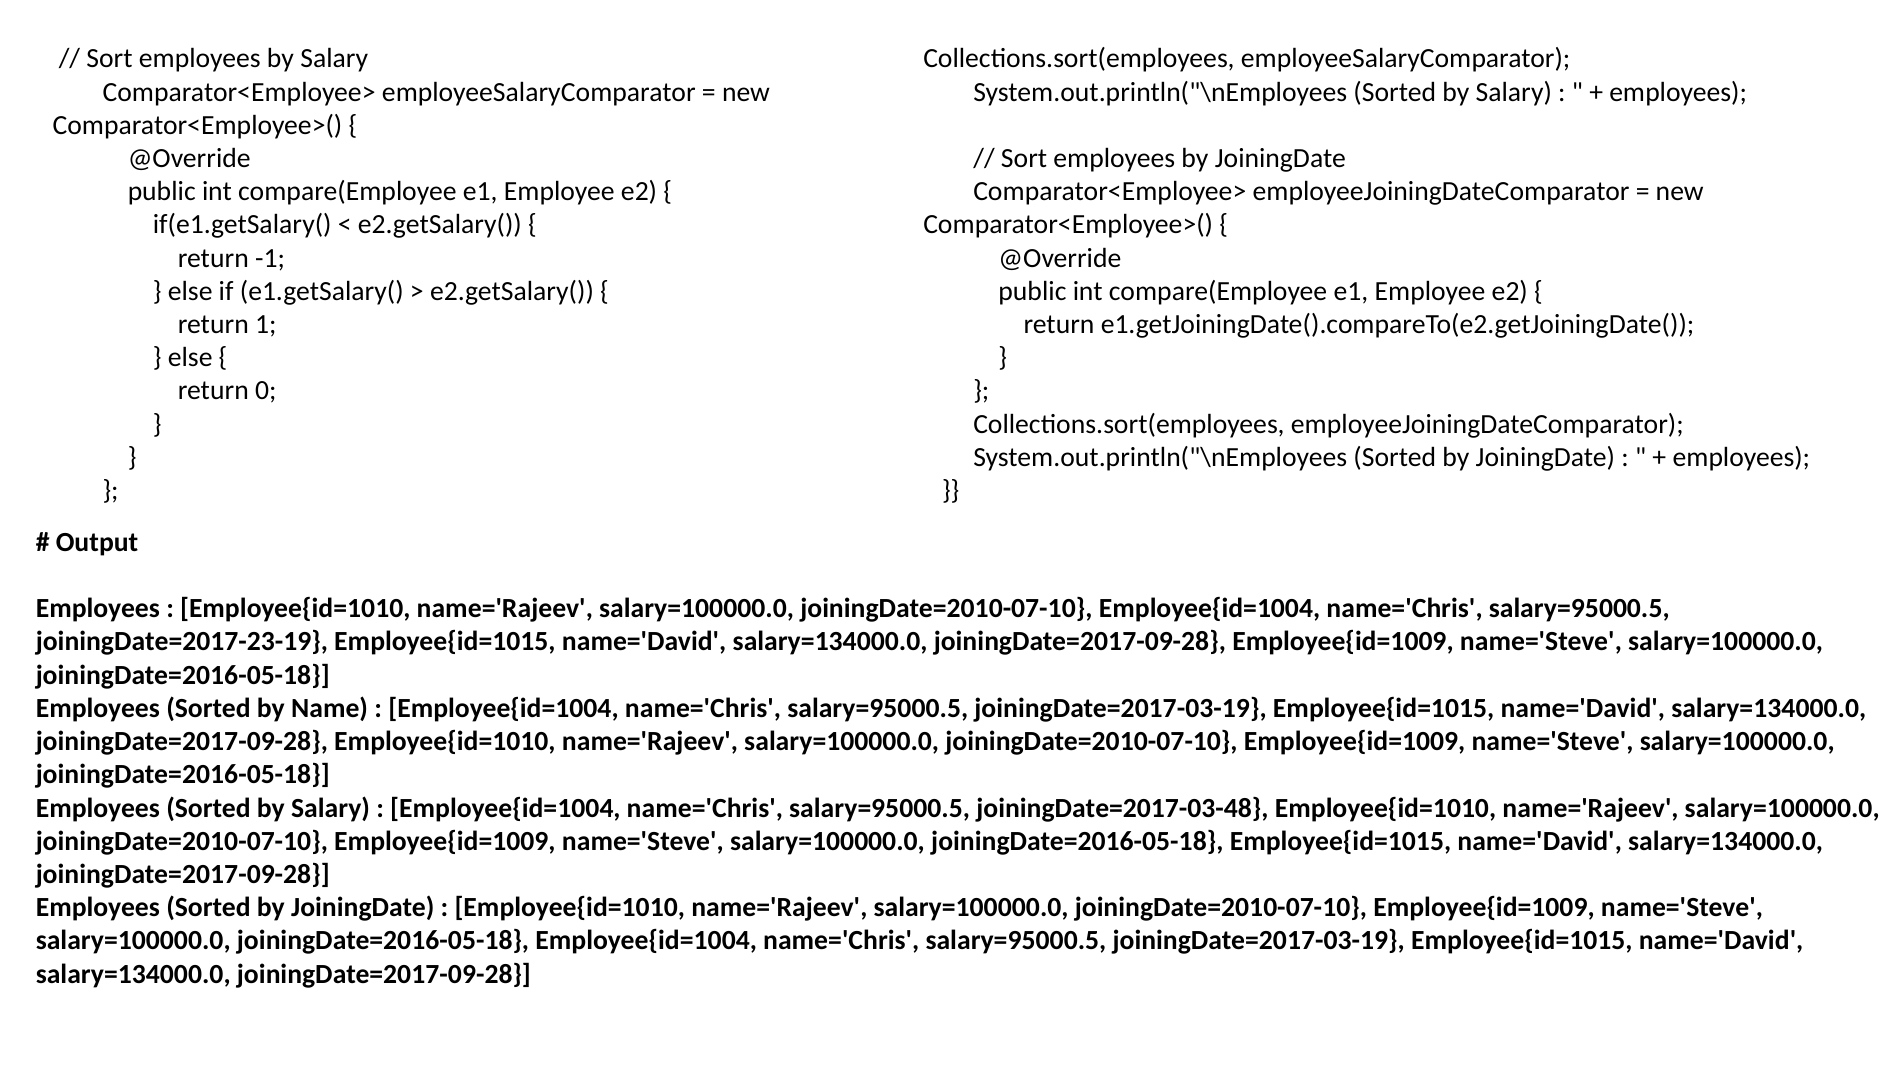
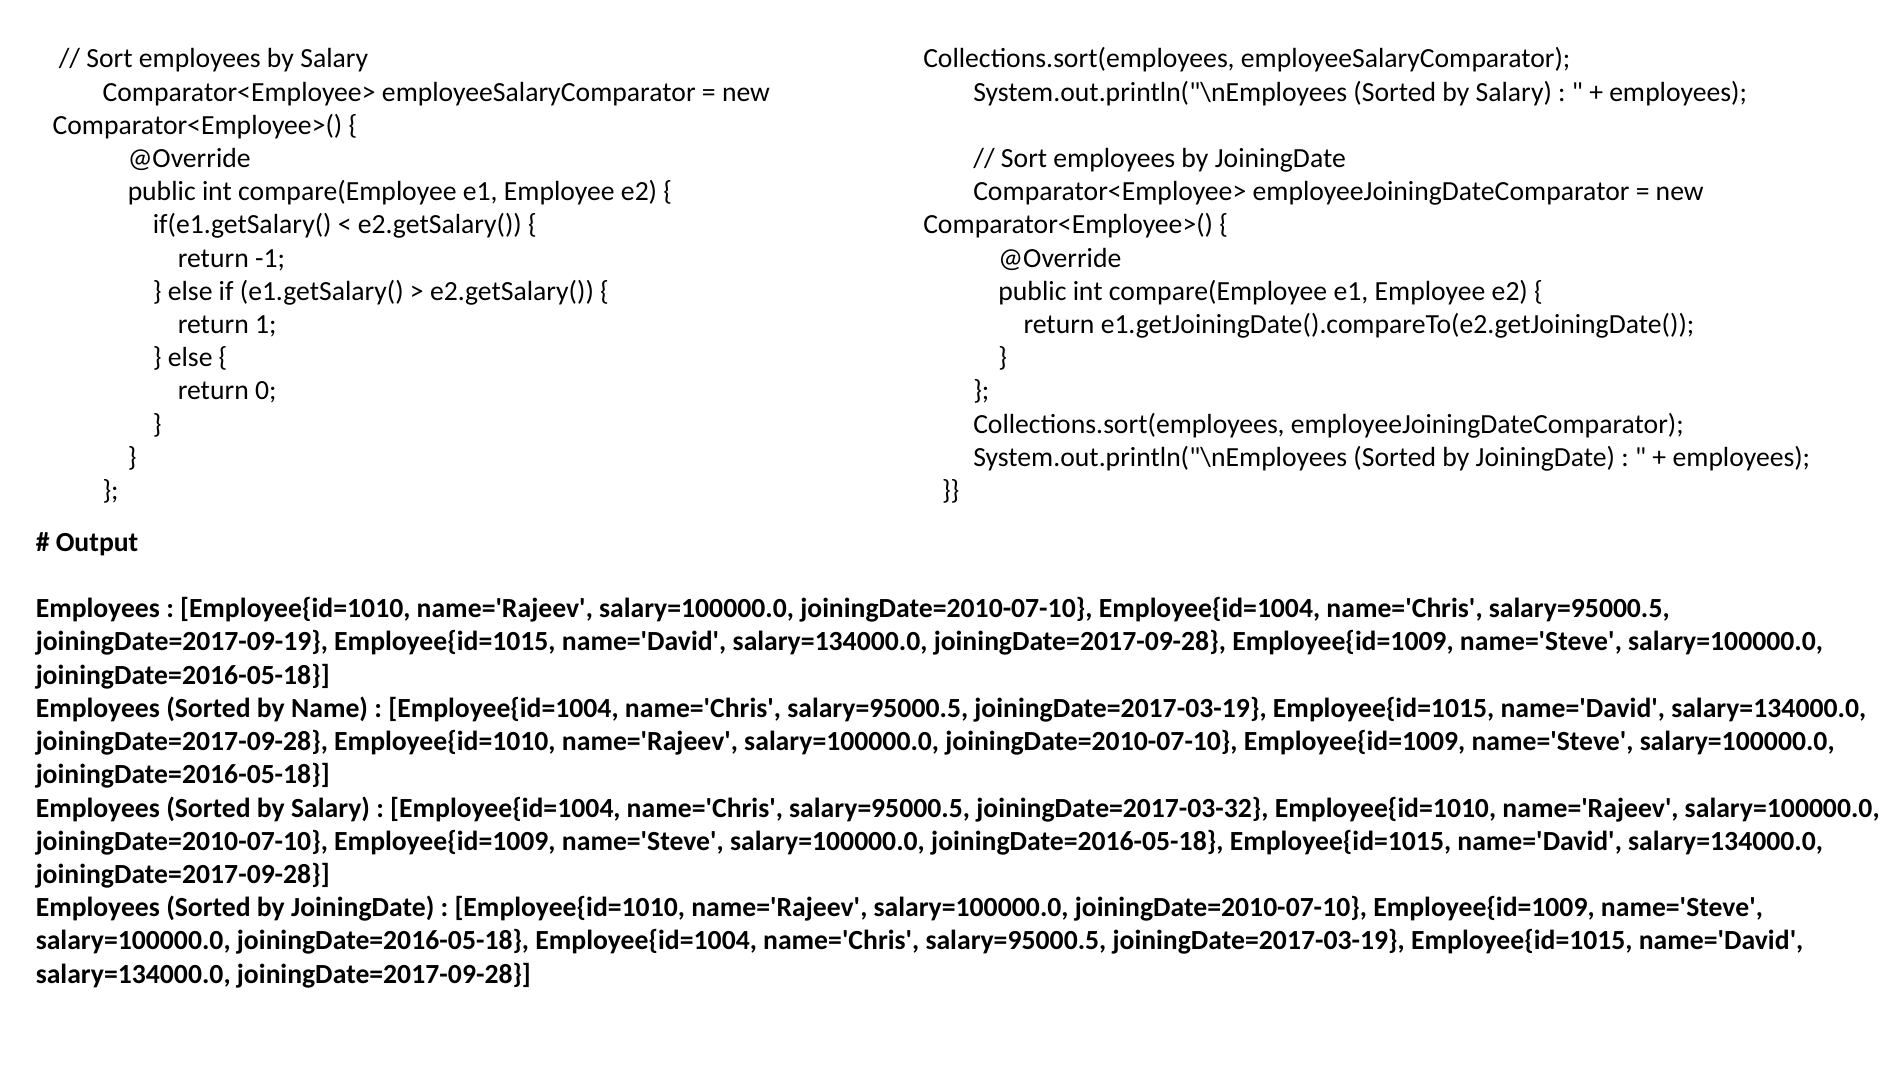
joiningDate=2017-23-19: joiningDate=2017-23-19 -> joiningDate=2017-09-19
joiningDate=2017-03-48: joiningDate=2017-03-48 -> joiningDate=2017-03-32
